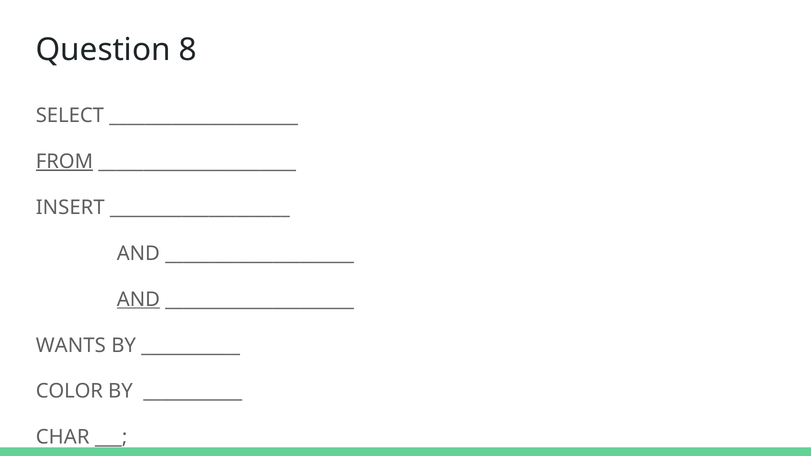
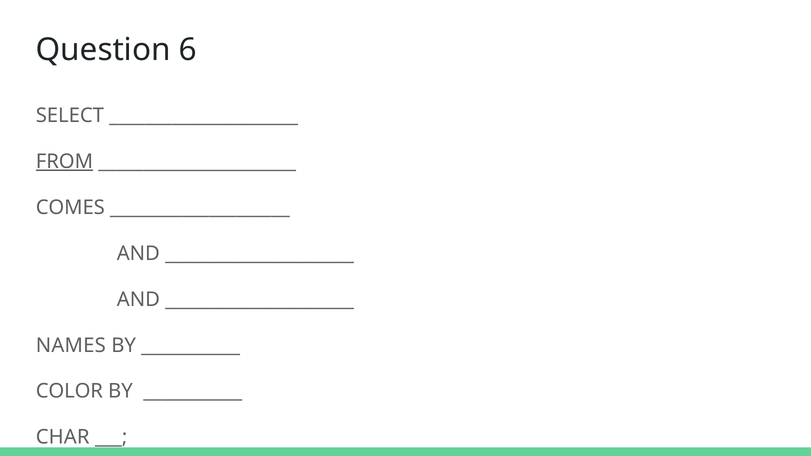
8: 8 -> 6
INSERT: INSERT -> COMES
AND at (138, 300) underline: present -> none
WANTS: WANTS -> NAMES
